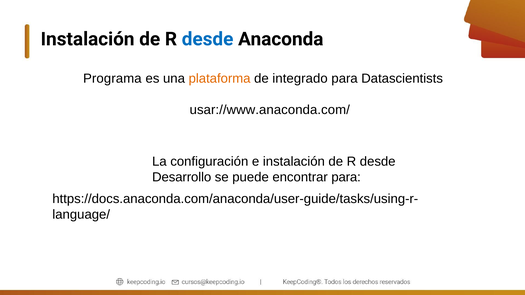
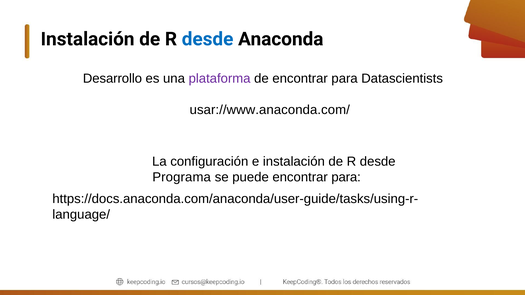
Programa: Programa -> Desarrollo
plataforma colour: orange -> purple
de integrado: integrado -> encontrar
Desarrollo: Desarrollo -> Programa
